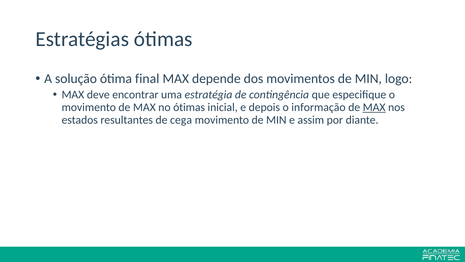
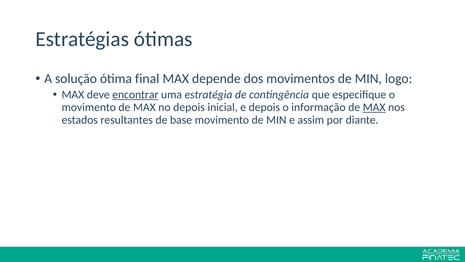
encontrar underline: none -> present
no ótimas: ótimas -> depois
cega: cega -> base
